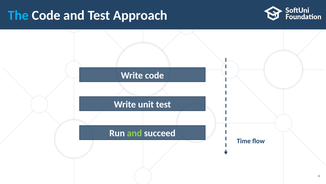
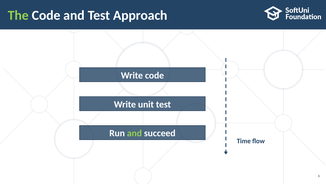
The colour: light blue -> light green
